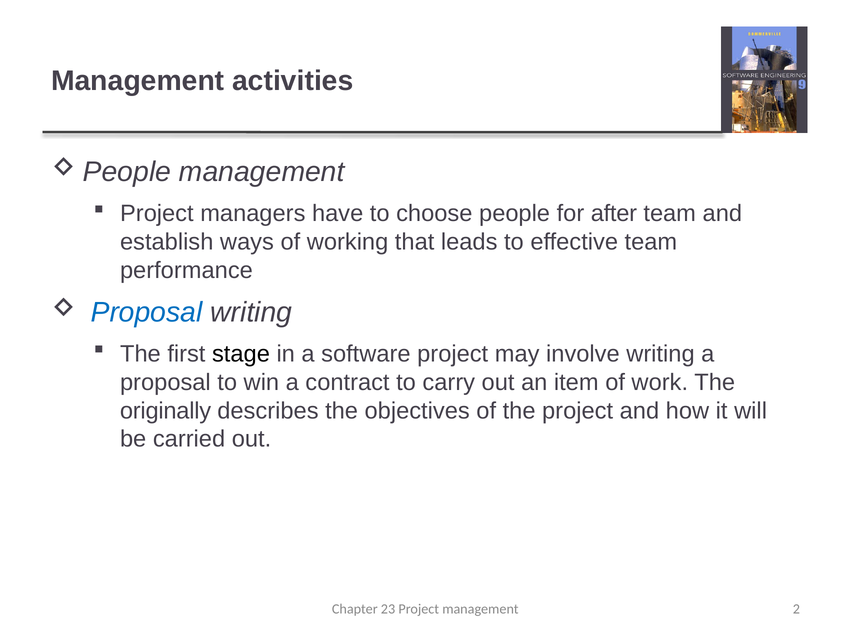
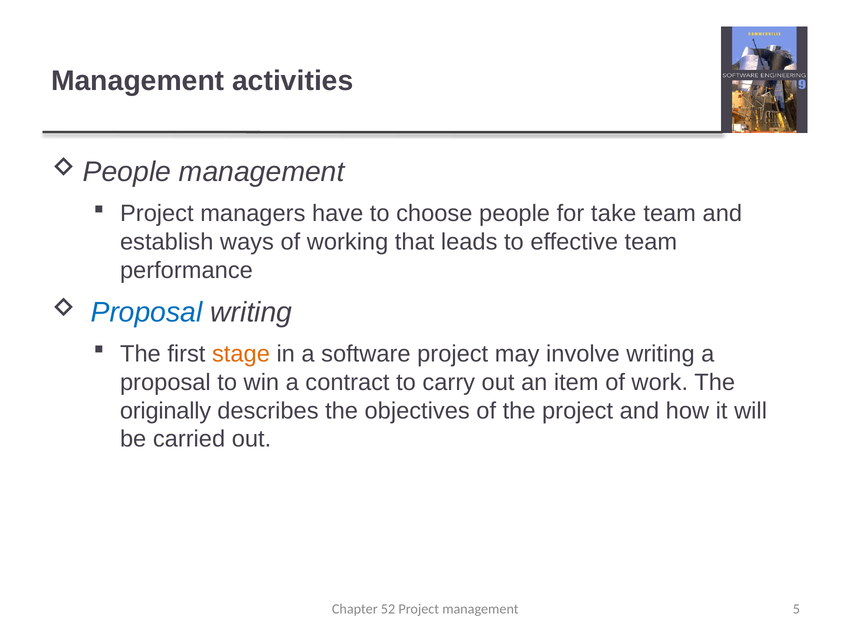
after: after -> take
stage colour: black -> orange
23: 23 -> 52
2: 2 -> 5
